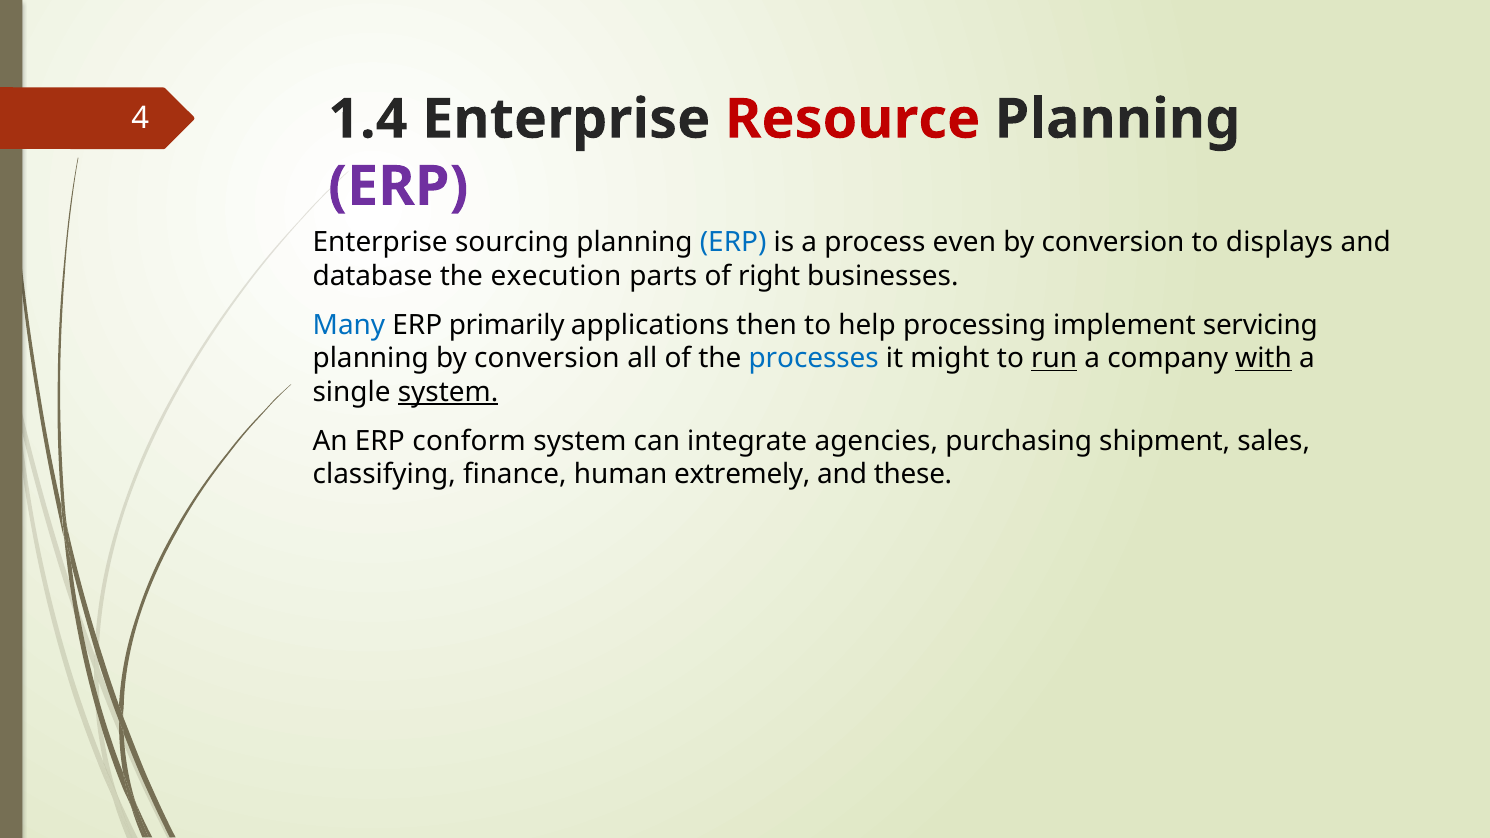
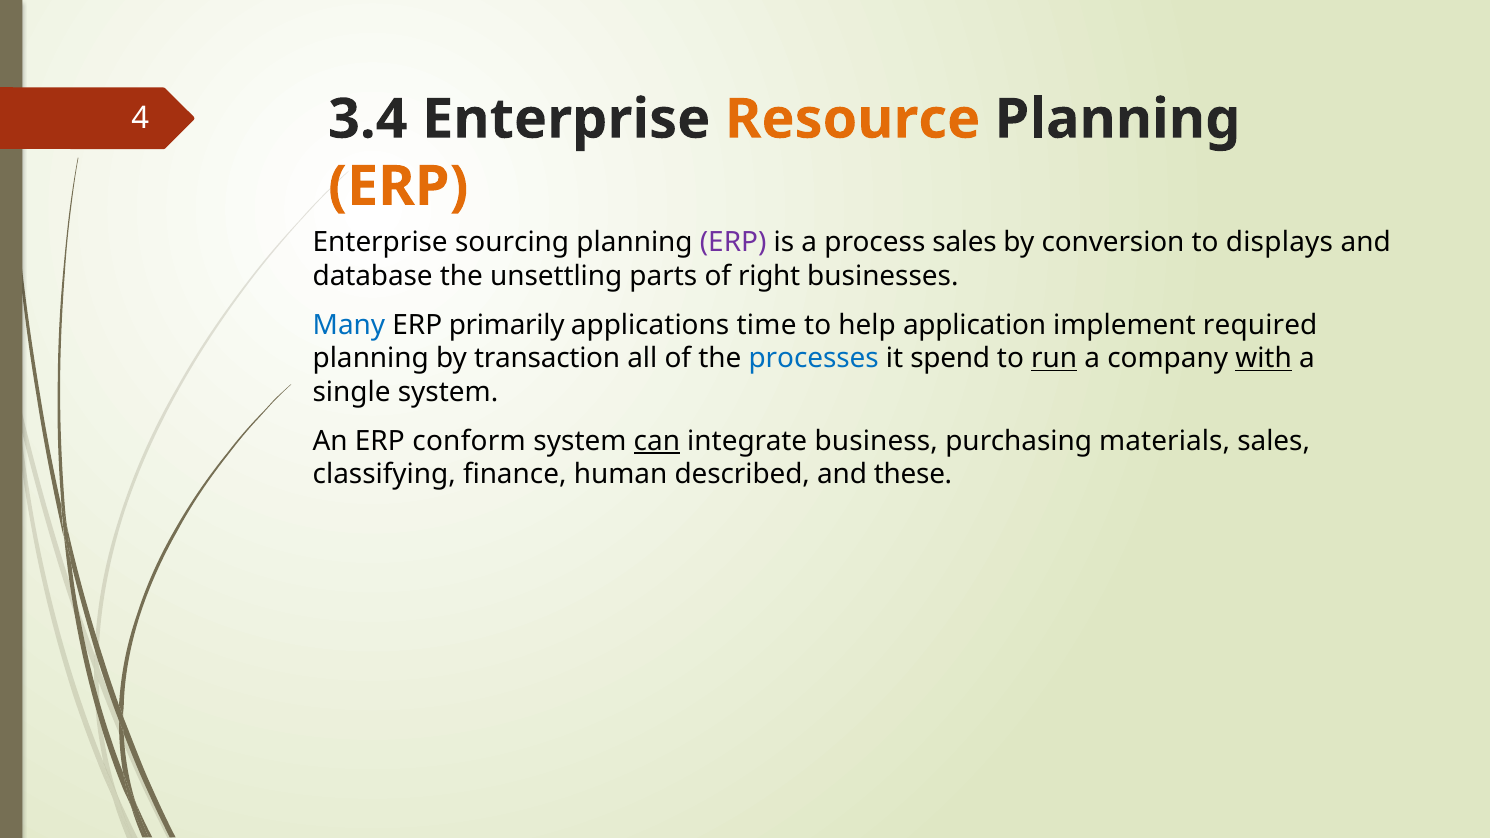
1.4: 1.4 -> 3.4
Resource colour: red -> orange
ERP at (398, 186) colour: purple -> orange
ERP at (733, 242) colour: blue -> purple
process even: even -> sales
execution: execution -> unsettling
then: then -> time
processing: processing -> application
servicing: servicing -> required
planning by conversion: conversion -> transaction
might: might -> spend
system at (448, 392) underline: present -> none
can underline: none -> present
agencies: agencies -> business
shipment: shipment -> materials
extremely: extremely -> described
